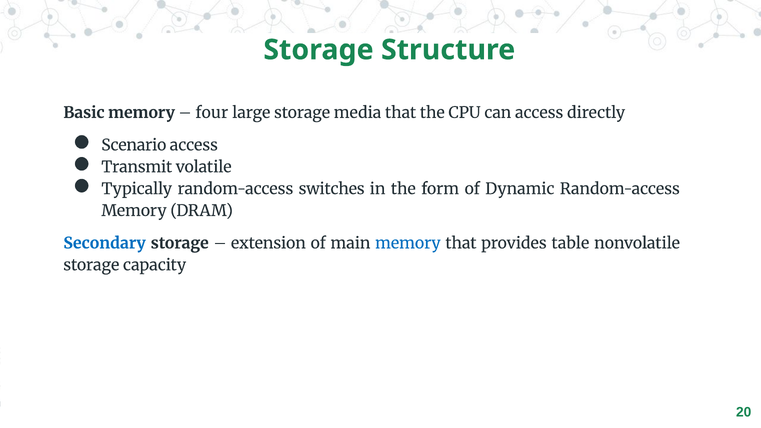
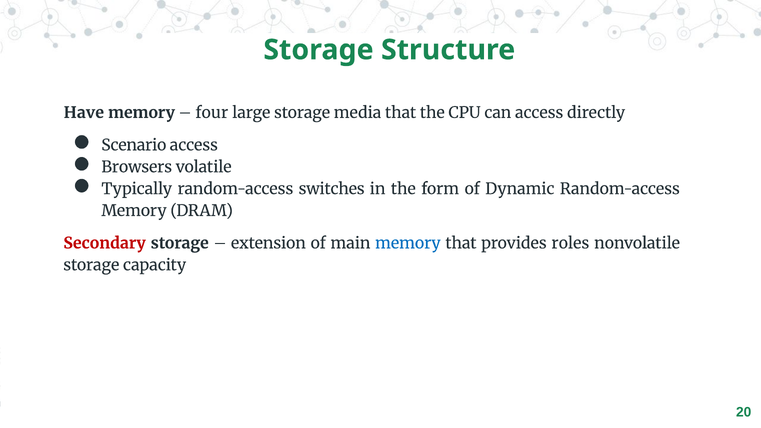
Basic: Basic -> Have
Transmit: Transmit -> Browsers
Secondary colour: blue -> red
table: table -> roles
